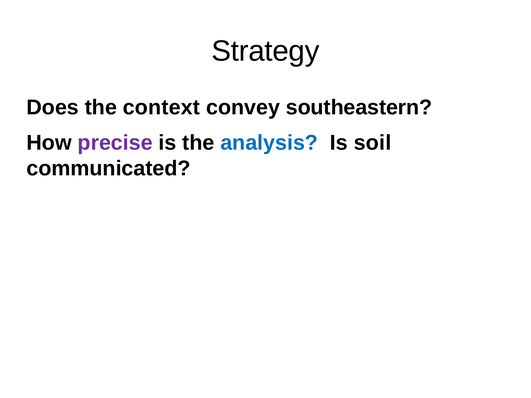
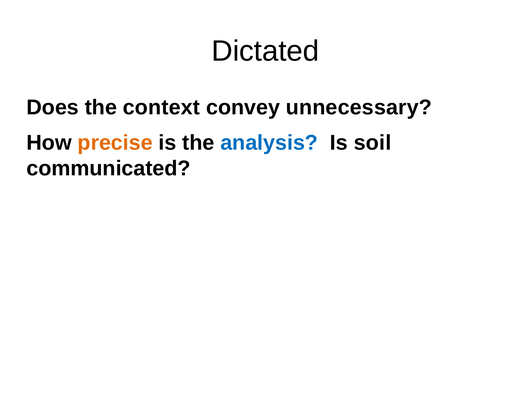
Strategy: Strategy -> Dictated
southeastern: southeastern -> unnecessary
precise colour: purple -> orange
